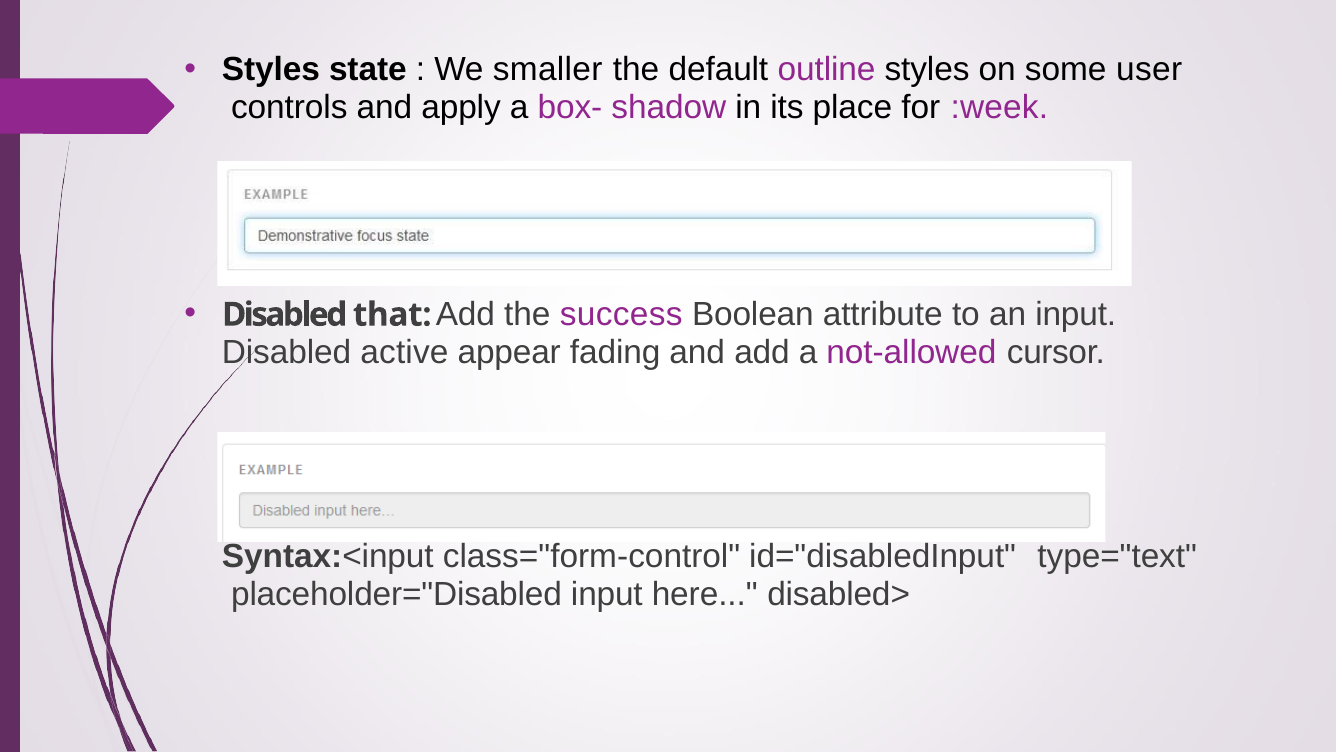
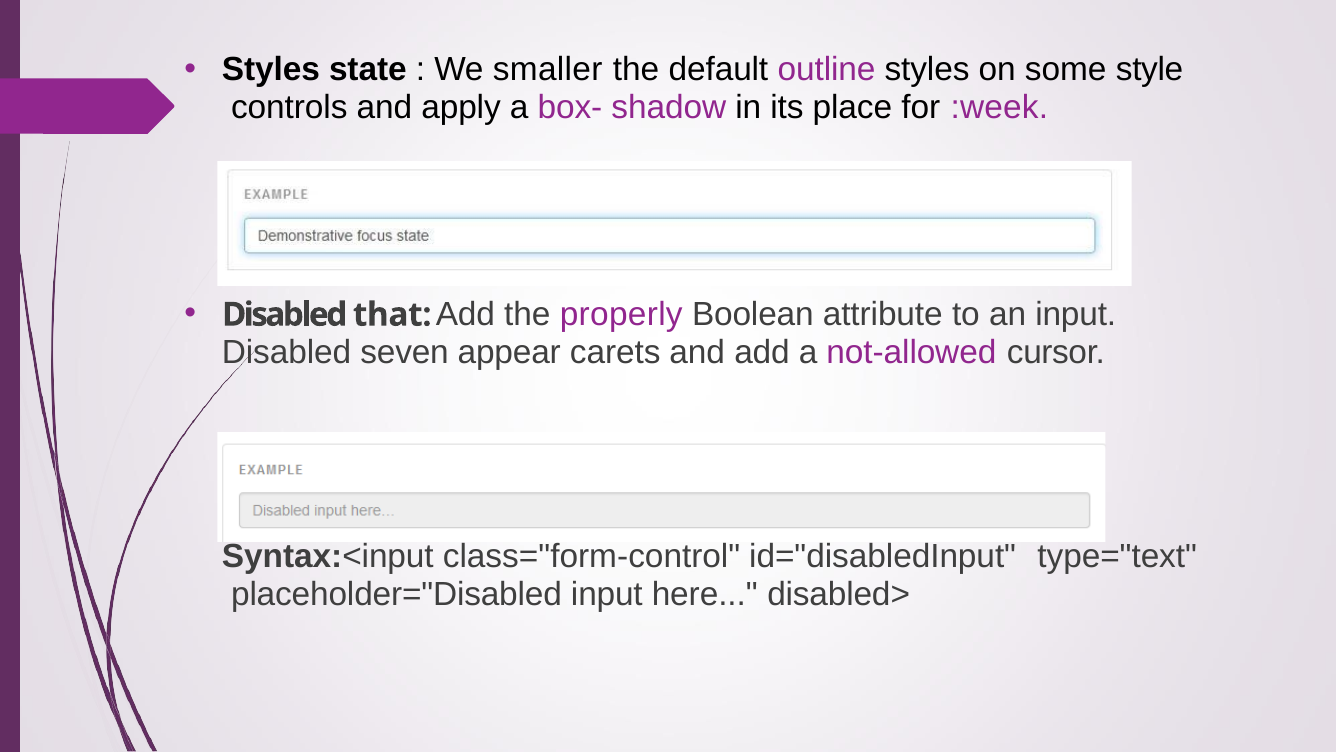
user: user -> style
success: success -> properly
active: active -> seven
fading: fading -> carets
